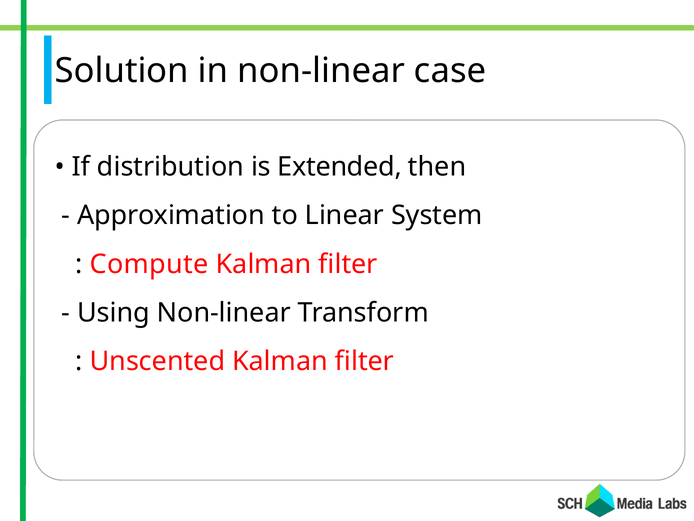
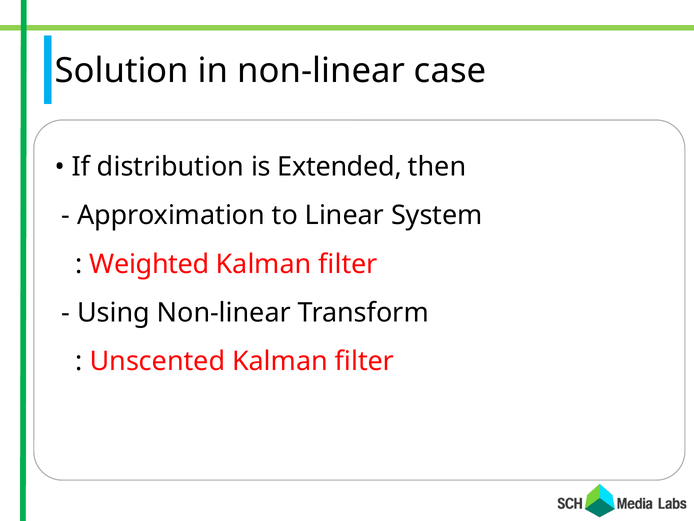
Compute: Compute -> Weighted
